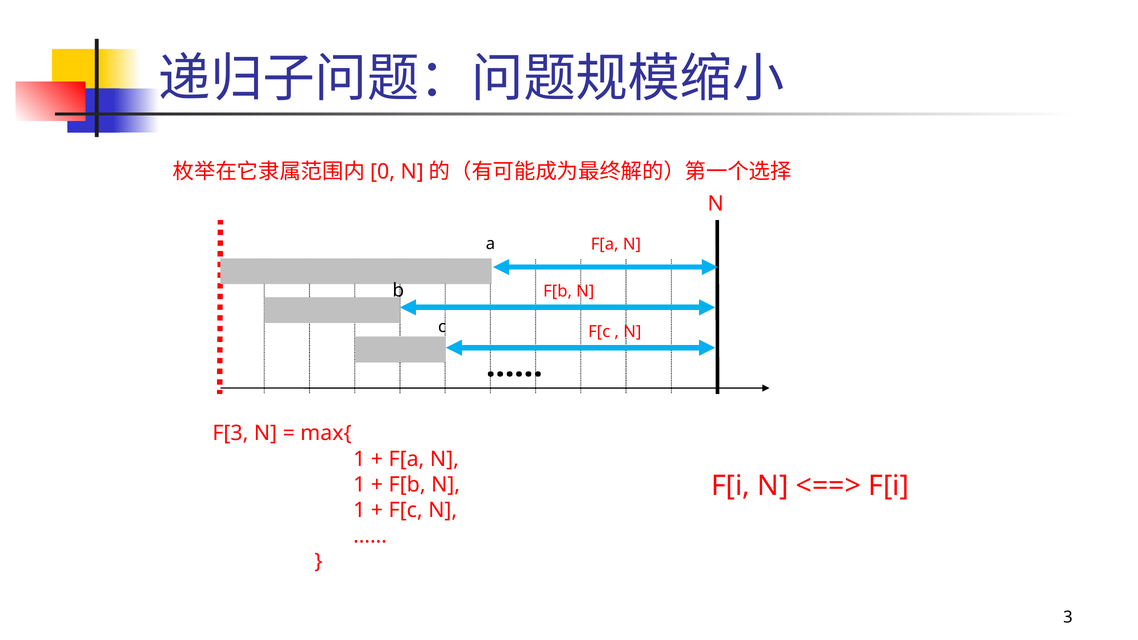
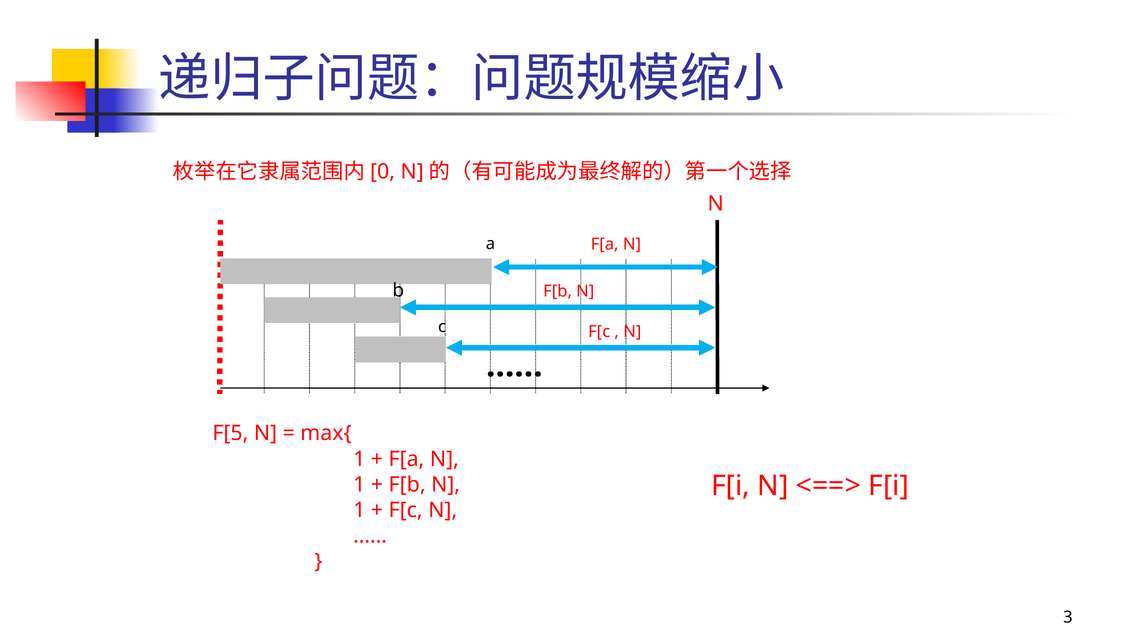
F[3: F[3 -> F[5
